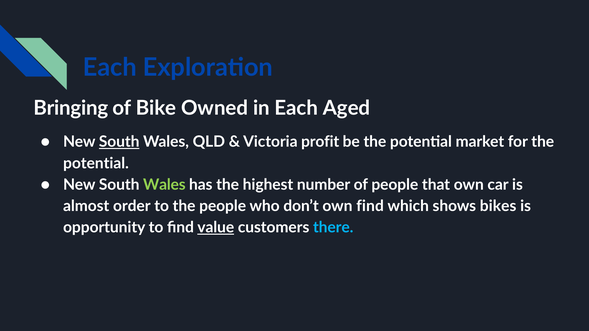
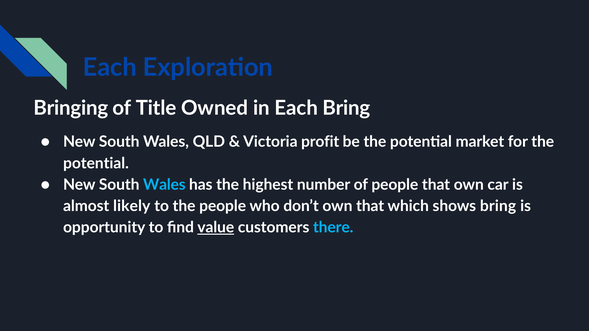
Bike: Bike -> Title
Each Aged: Aged -> Bring
South at (119, 142) underline: present -> none
Wales at (164, 185) colour: light green -> light blue
order: order -> likely
own find: find -> that
shows bikes: bikes -> bring
